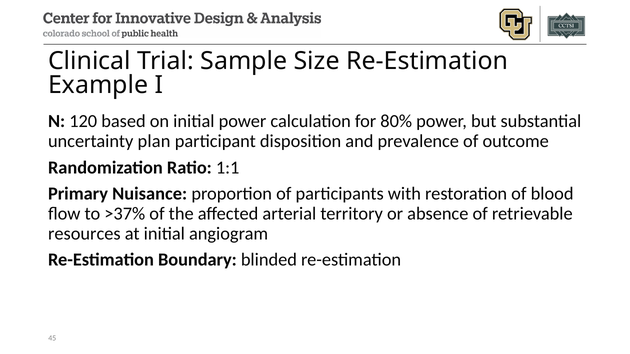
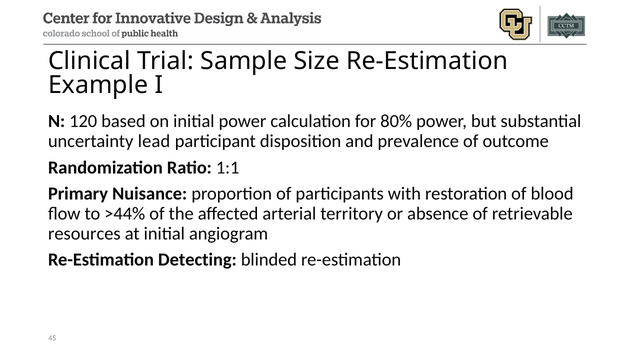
plan: plan -> lead
>37%: >37% -> >44%
Boundary: Boundary -> Detecting
